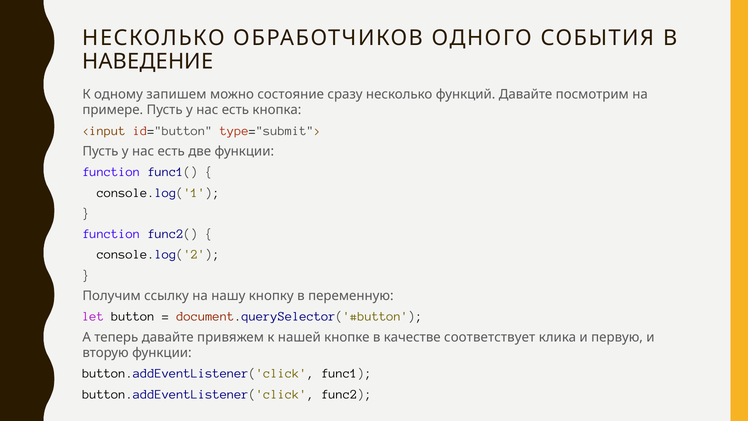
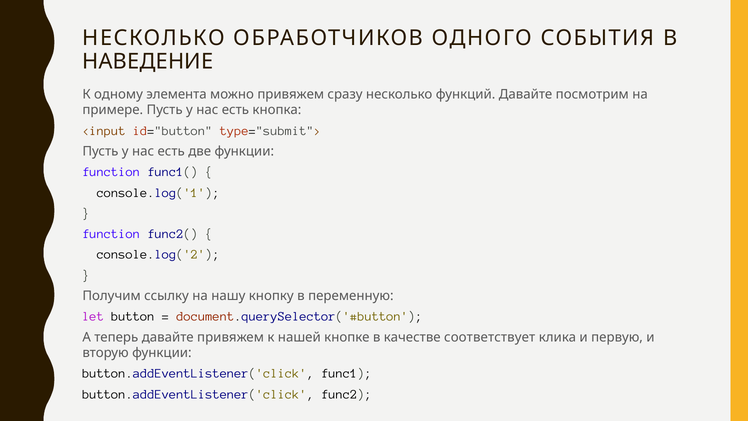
запишем: запишем -> элемента
можно состояние: состояние -> привяжем
